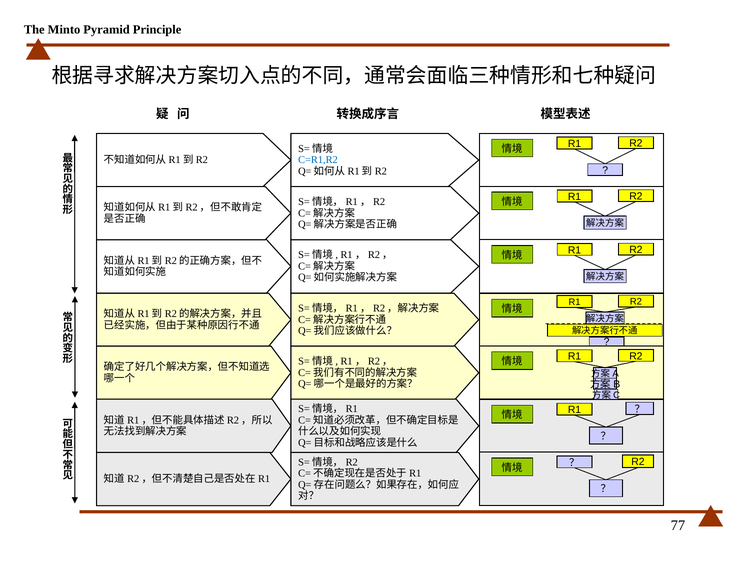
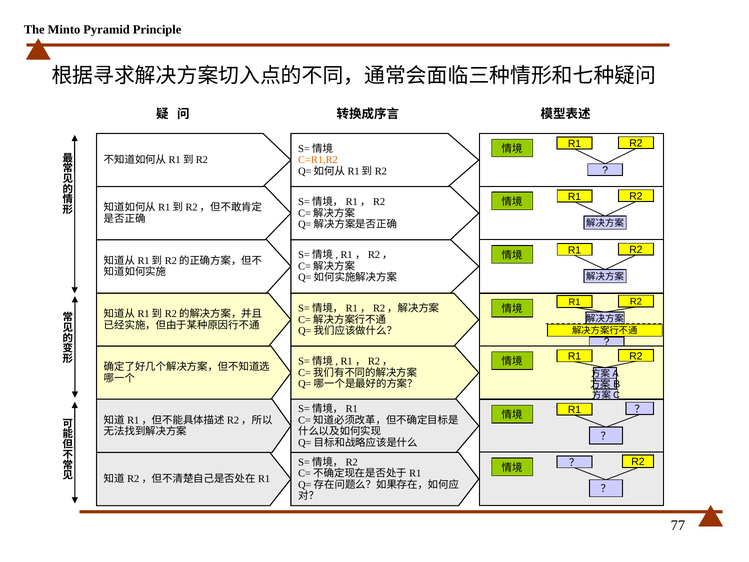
C=R1,R2 colour: blue -> orange
